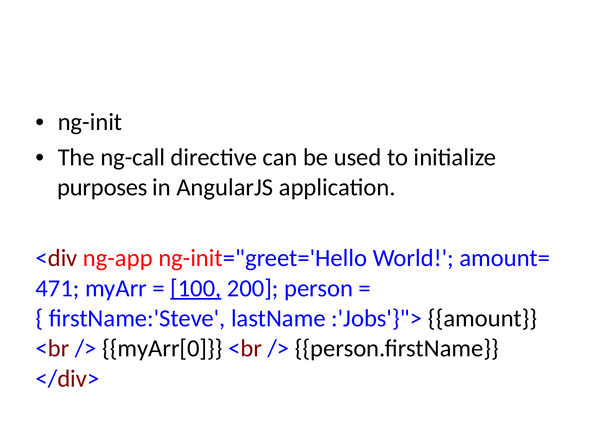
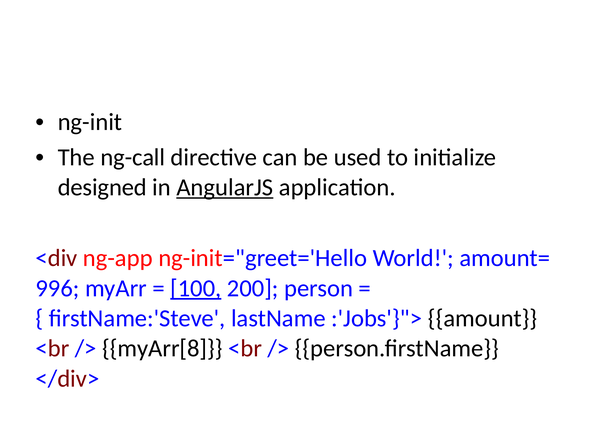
purposes: purposes -> designed
AngularJS underline: none -> present
471: 471 -> 996
myArr[0: myArr[0 -> myArr[8
